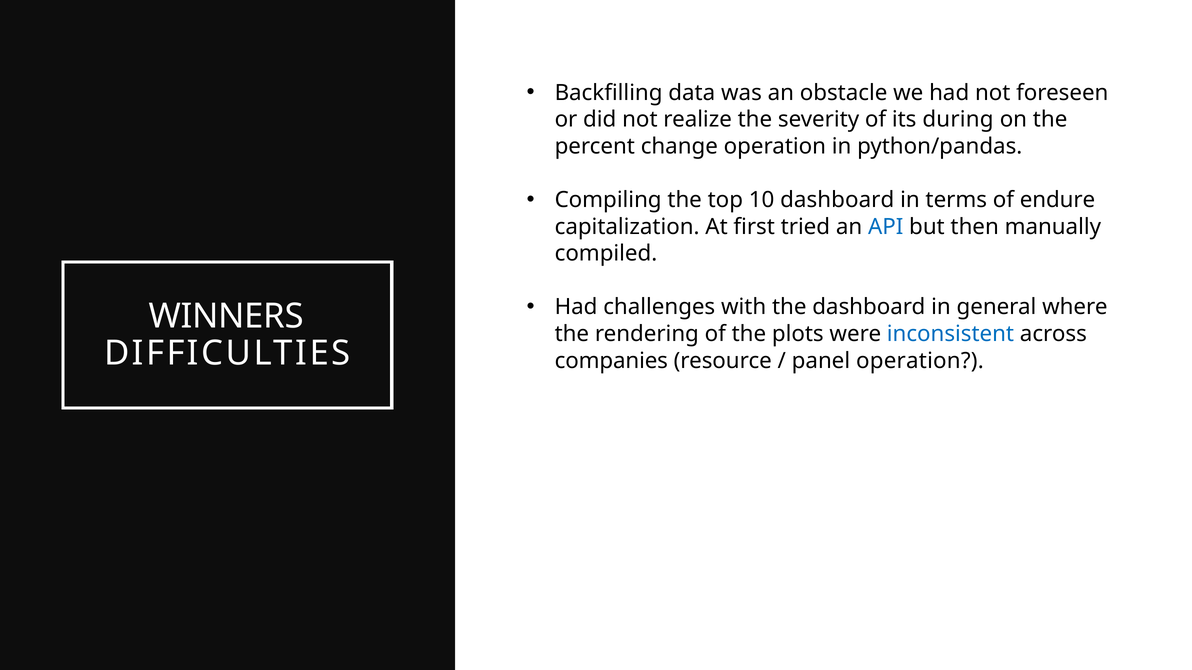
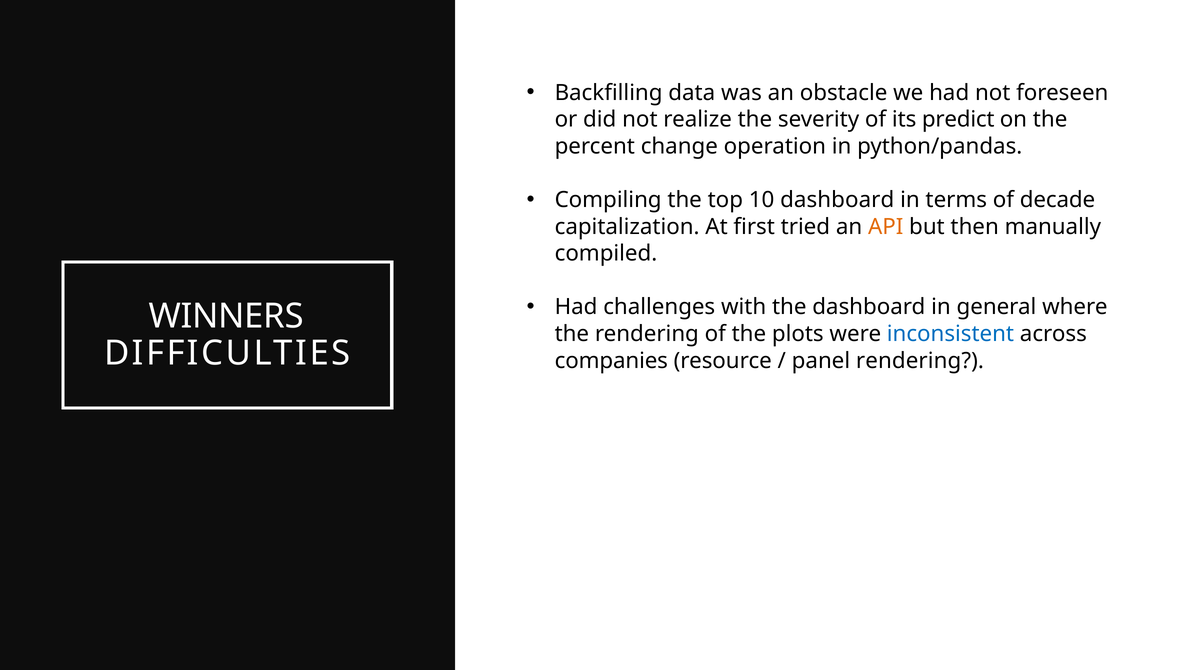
during: during -> predict
endure: endure -> decade
API colour: blue -> orange
panel operation: operation -> rendering
